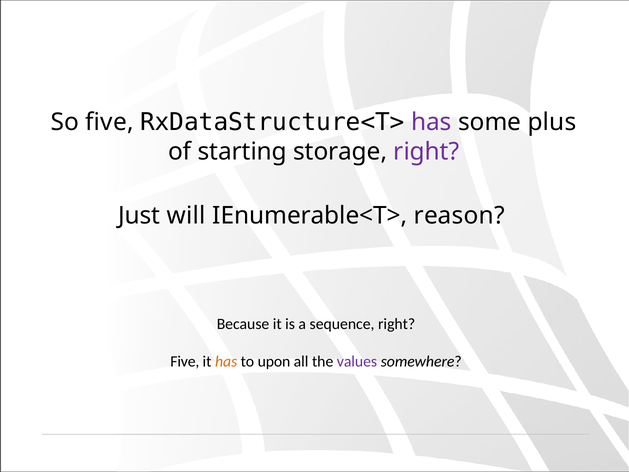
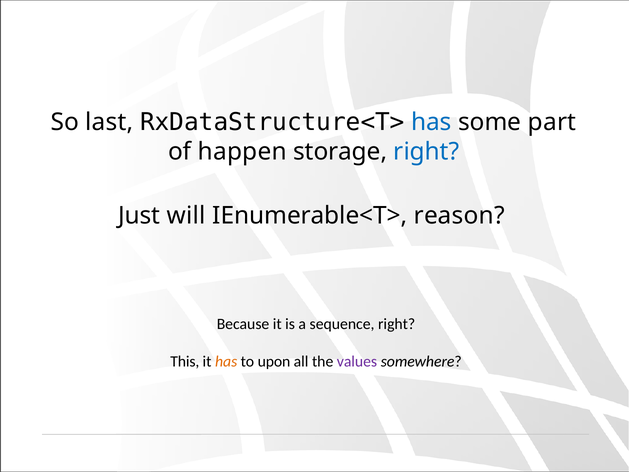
So five: five -> last
has at (431, 122) colour: purple -> blue
plus: plus -> part
starting: starting -> happen
right at (426, 152) colour: purple -> blue
Five at (185, 362): Five -> This
